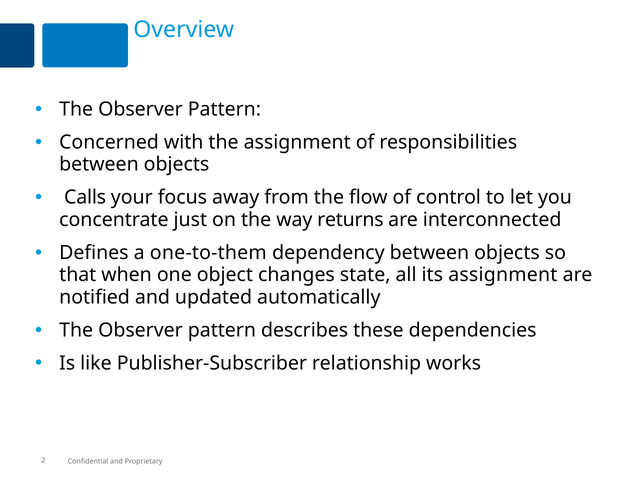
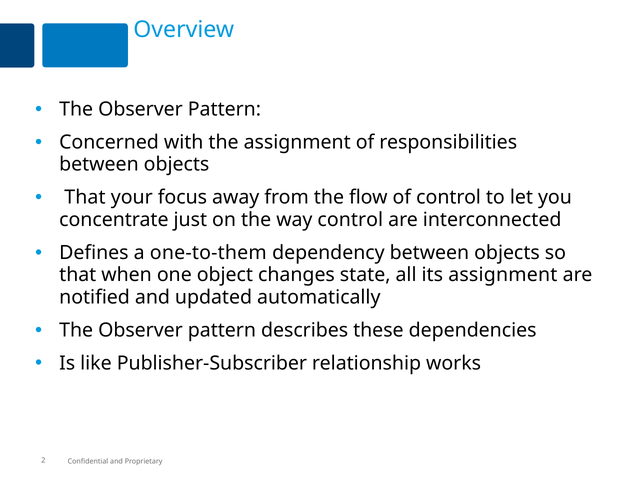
Calls at (85, 197): Calls -> That
way returns: returns -> control
